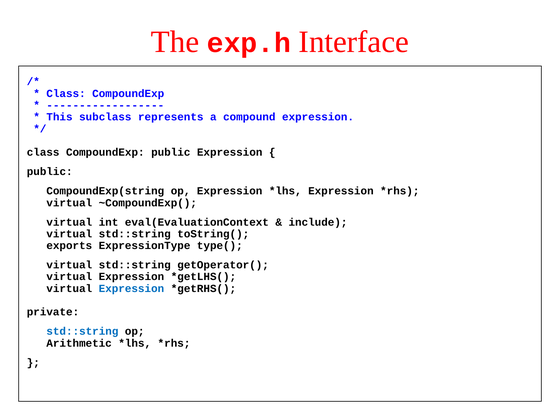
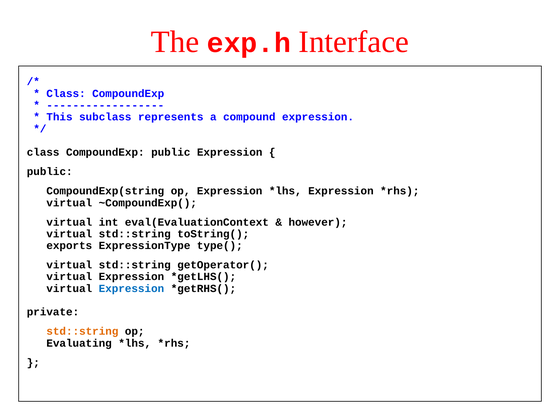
include: include -> however
std::string at (82, 331) colour: blue -> orange
Arithmetic: Arithmetic -> Evaluating
